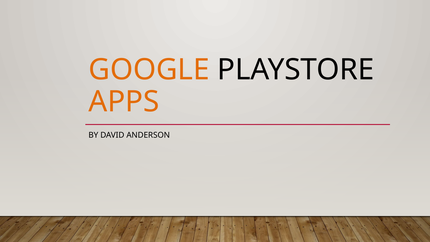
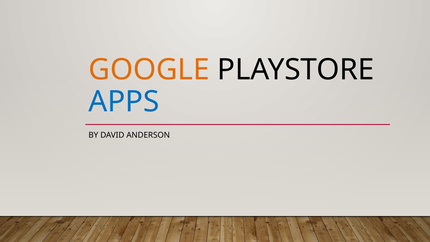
APPS colour: orange -> blue
